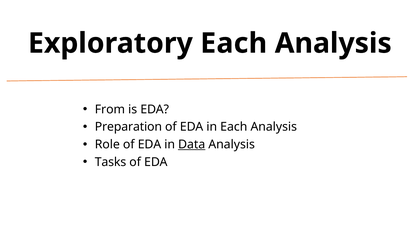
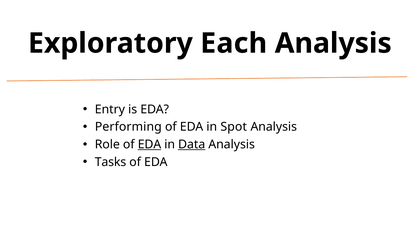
From: From -> Entry
Preparation: Preparation -> Performing
in Each: Each -> Spot
EDA at (149, 145) underline: none -> present
